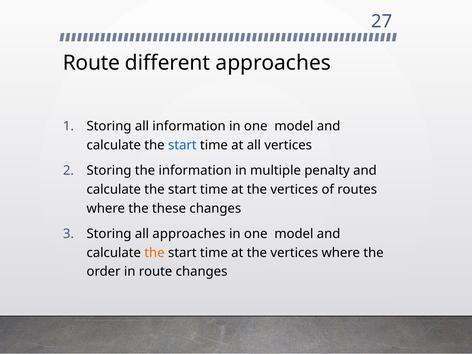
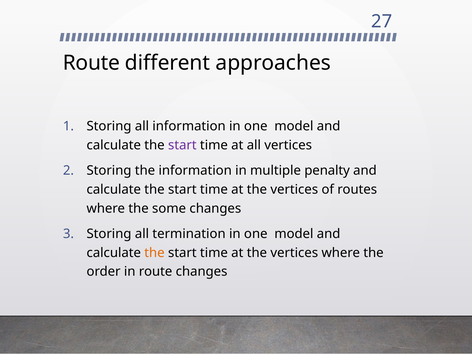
start at (182, 145) colour: blue -> purple
these: these -> some
all approaches: approaches -> termination
